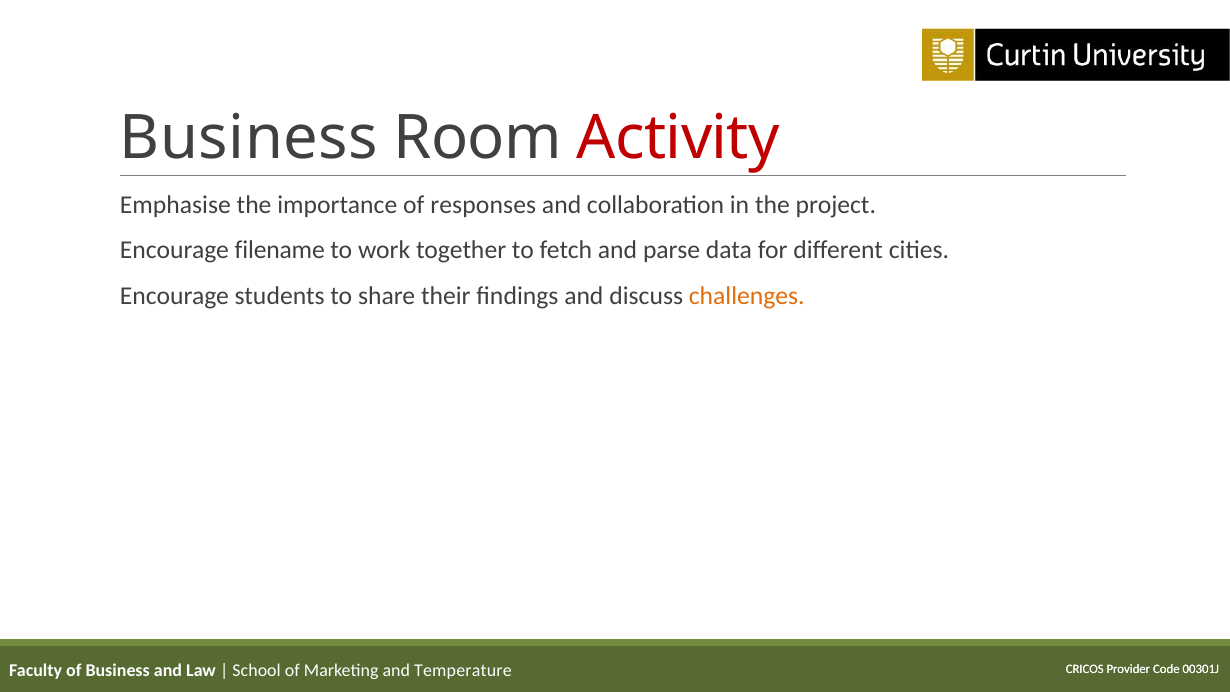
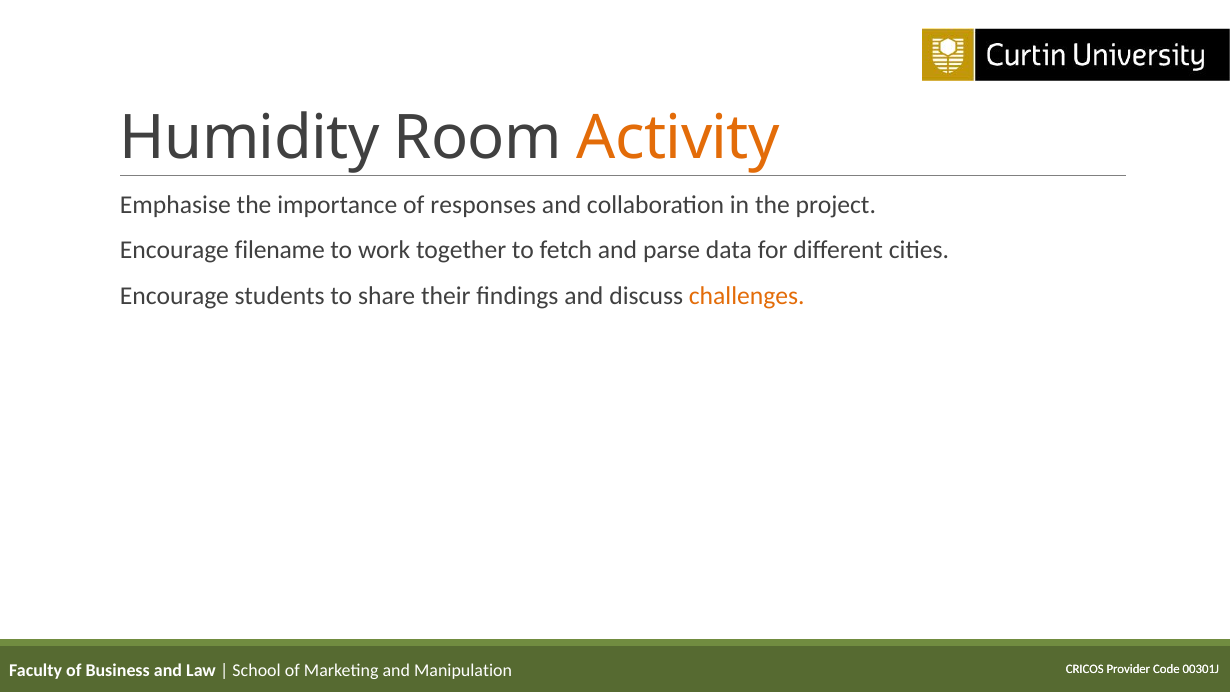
Business at (249, 138): Business -> Humidity
Activity colour: red -> orange
Temperature: Temperature -> Manipulation
